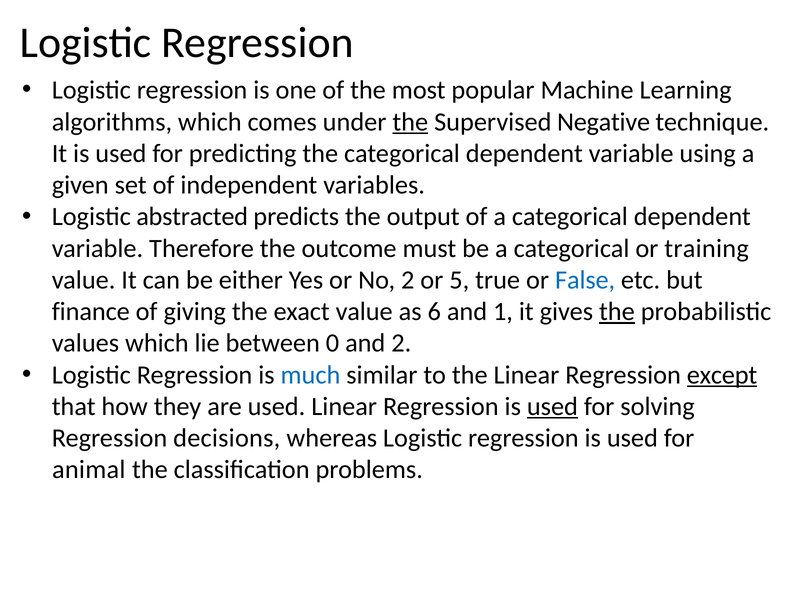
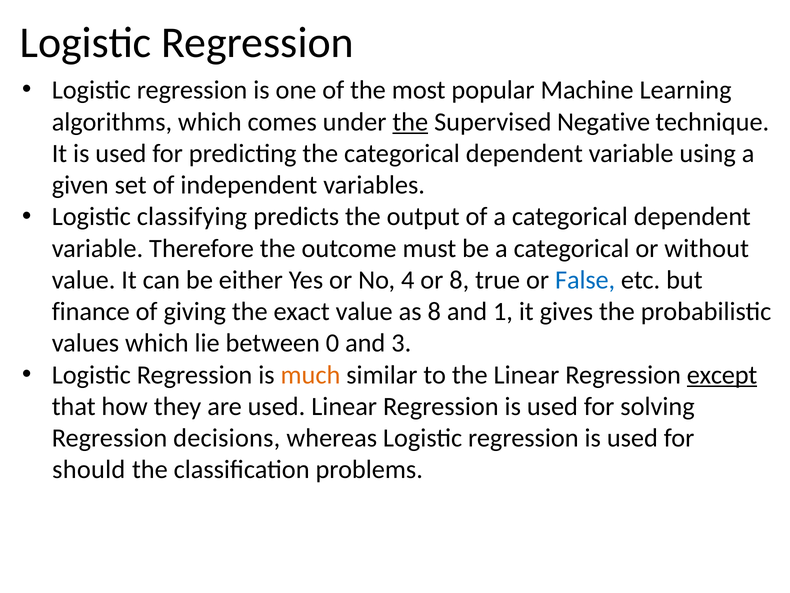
abstracted: abstracted -> classifying
training: training -> without
No 2: 2 -> 4
or 5: 5 -> 8
as 6: 6 -> 8
the at (617, 311) underline: present -> none
and 2: 2 -> 3
much colour: blue -> orange
used at (552, 406) underline: present -> none
animal: animal -> should
